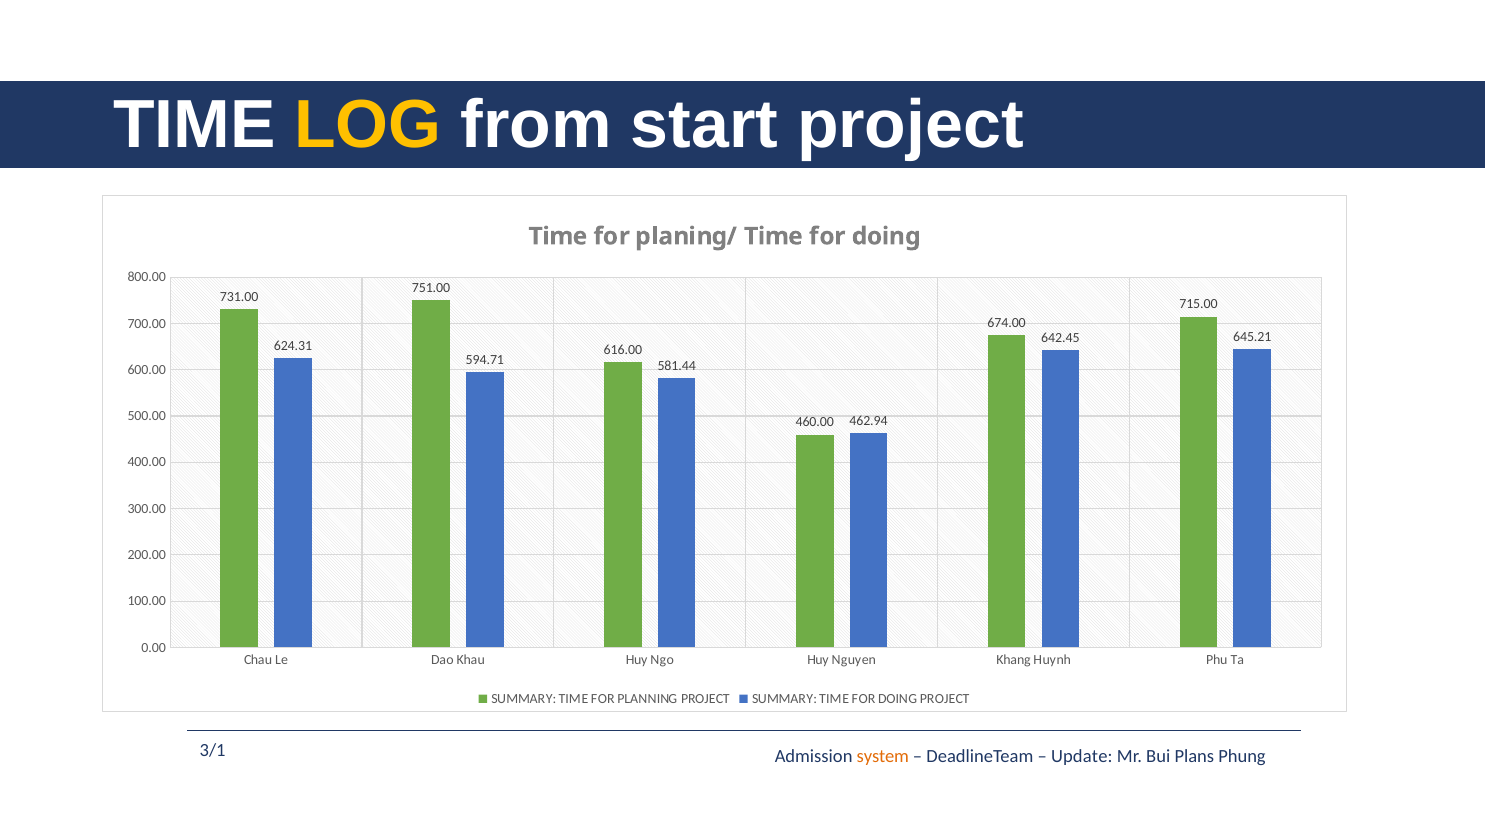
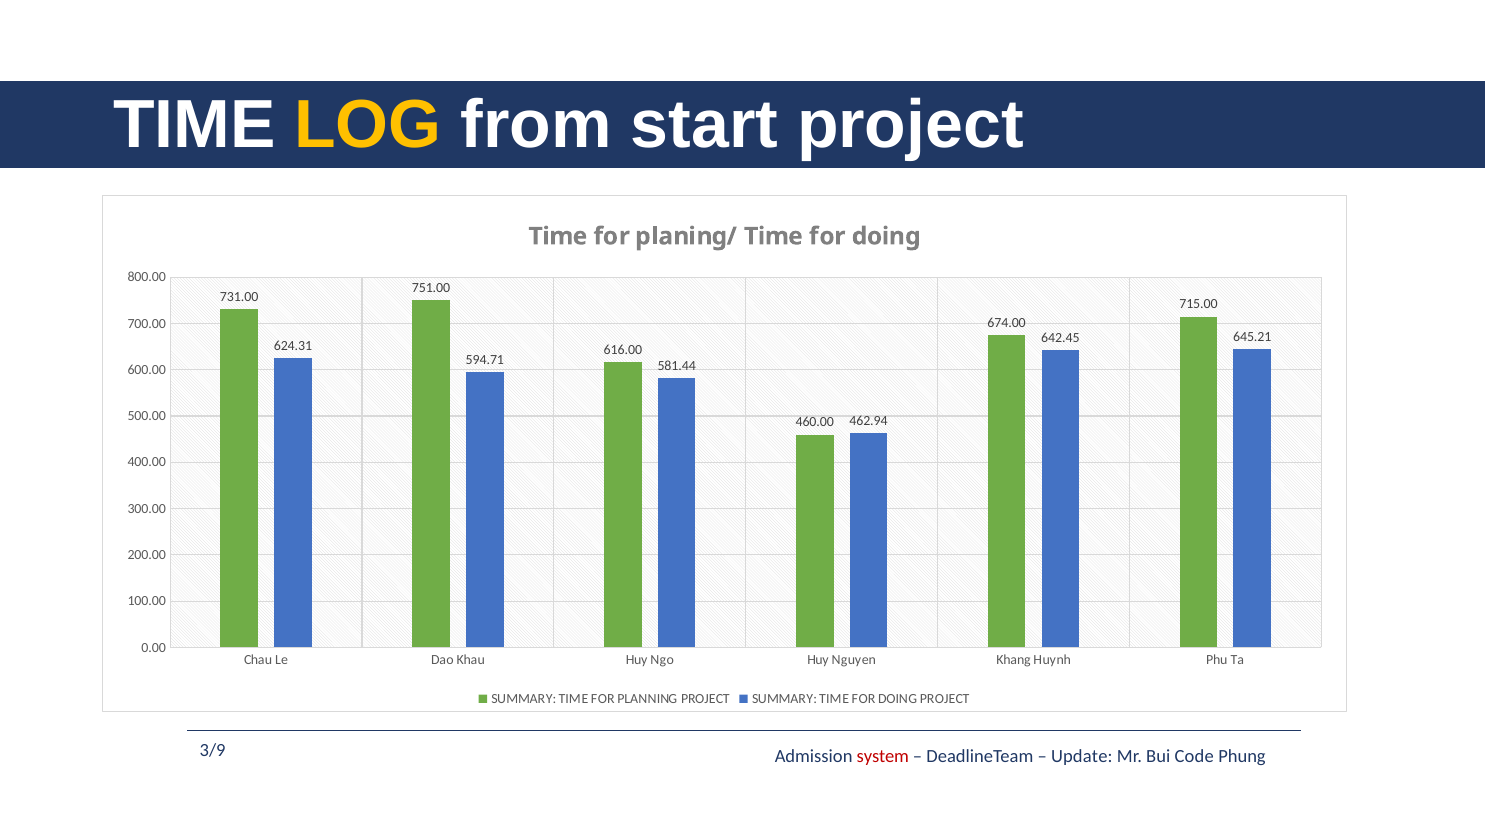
3/1: 3/1 -> 3/9
system colour: orange -> red
Plans: Plans -> Code
